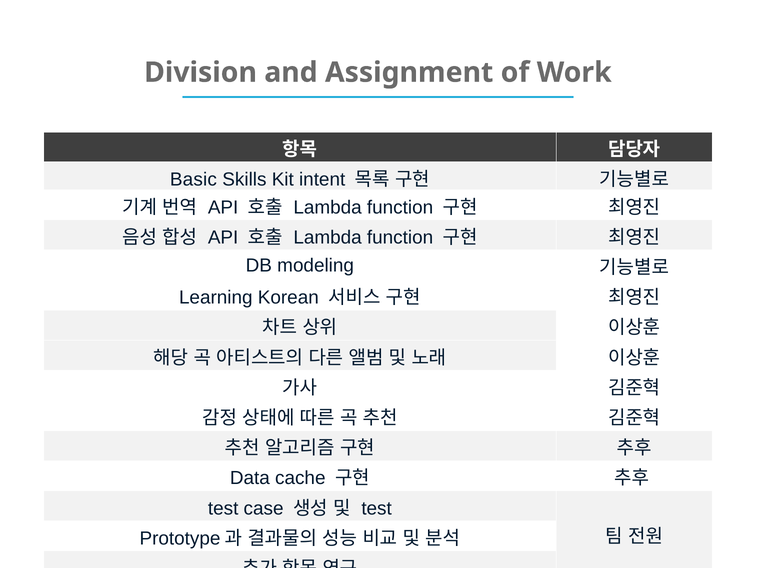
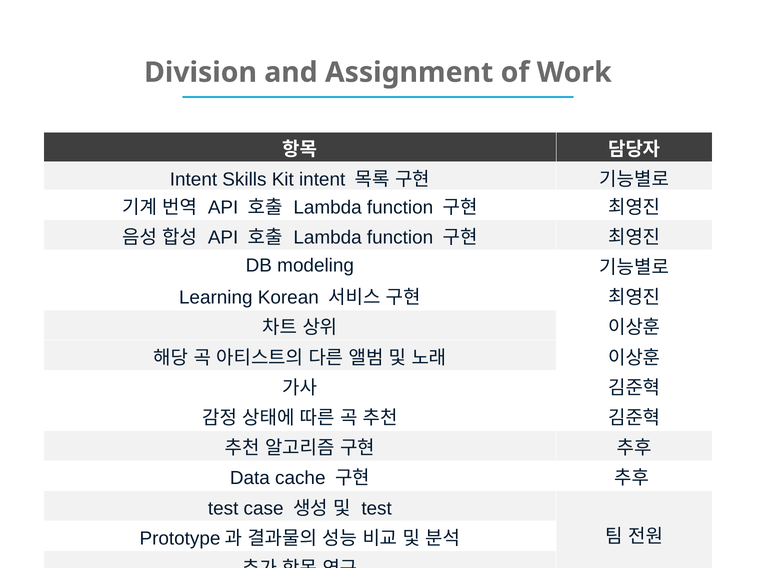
Basic at (193, 180): Basic -> Intent
